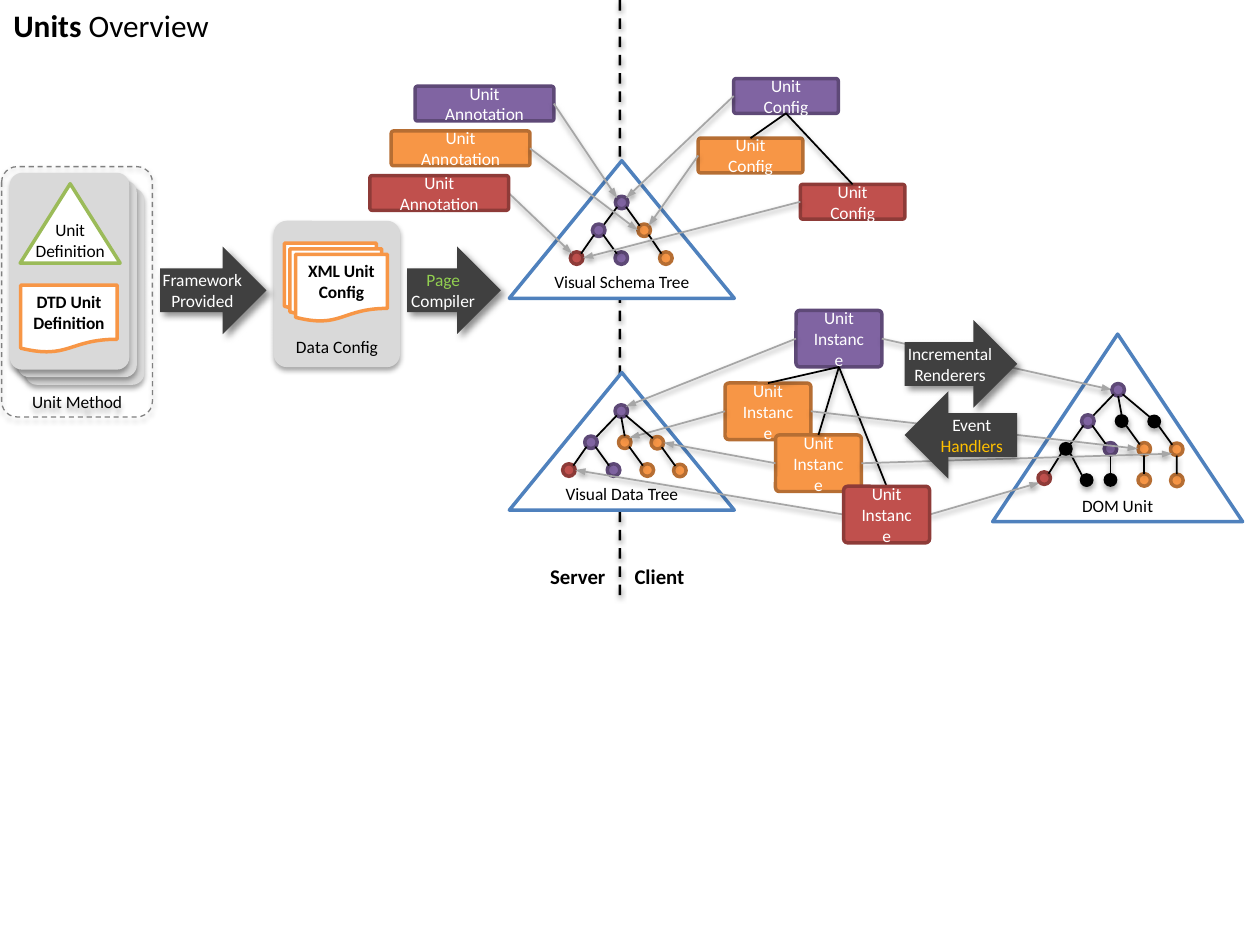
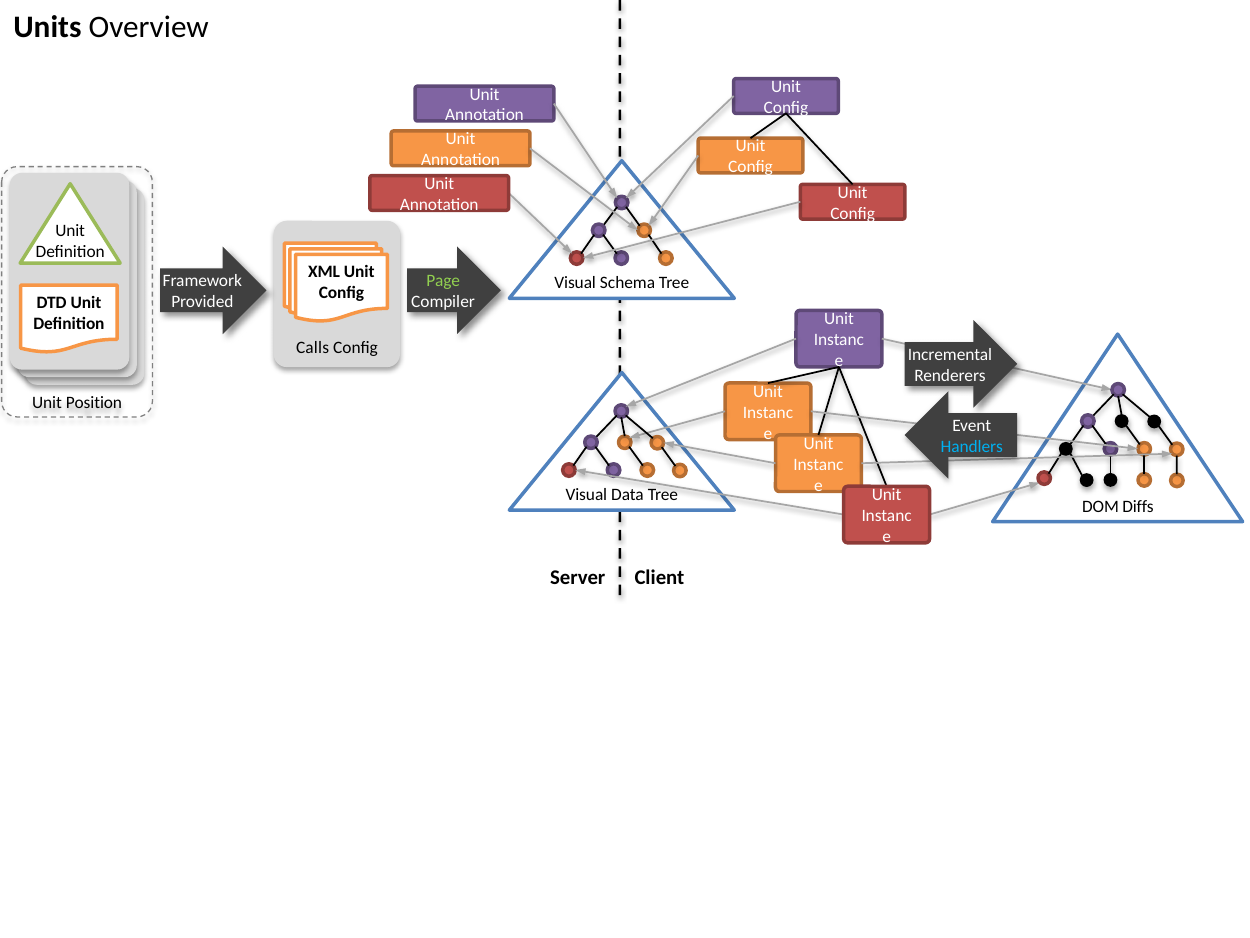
Data at (313, 348): Data -> Calls
Method: Method -> Position
Handlers colour: yellow -> light blue
DOM Unit: Unit -> Diffs
